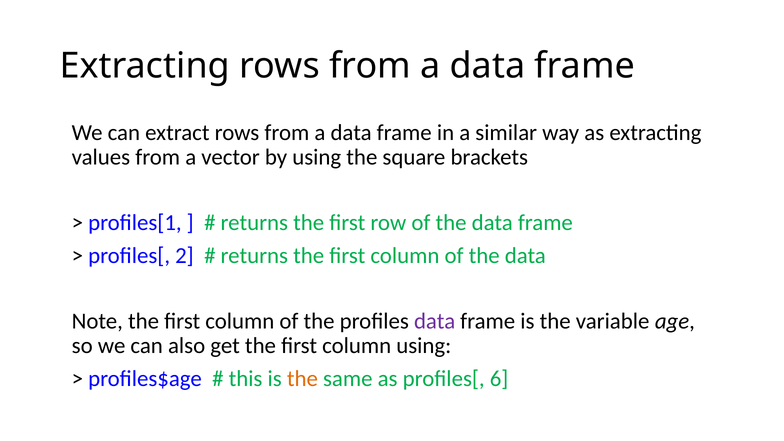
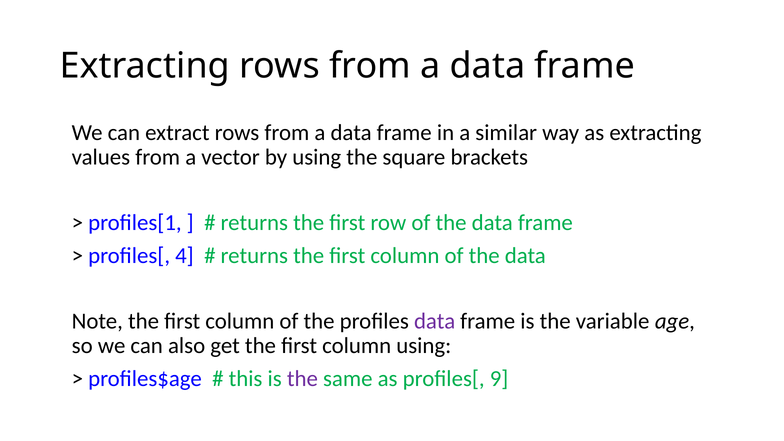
2: 2 -> 4
the at (302, 379) colour: orange -> purple
6: 6 -> 9
